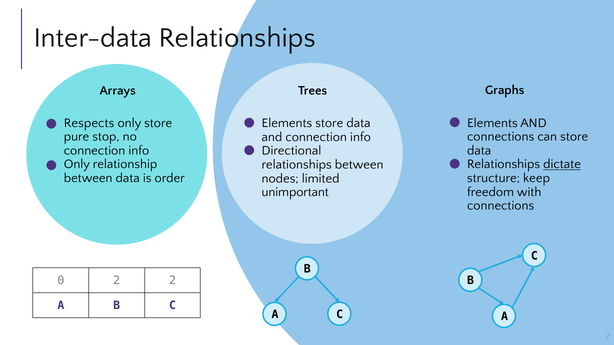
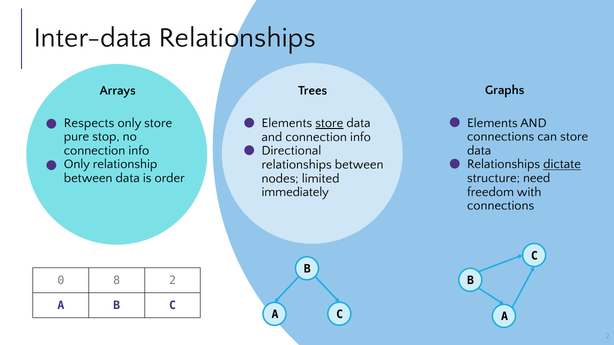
store at (329, 123) underline: none -> present
keep: keep -> need
unimportant: unimportant -> immediately
0 2: 2 -> 8
